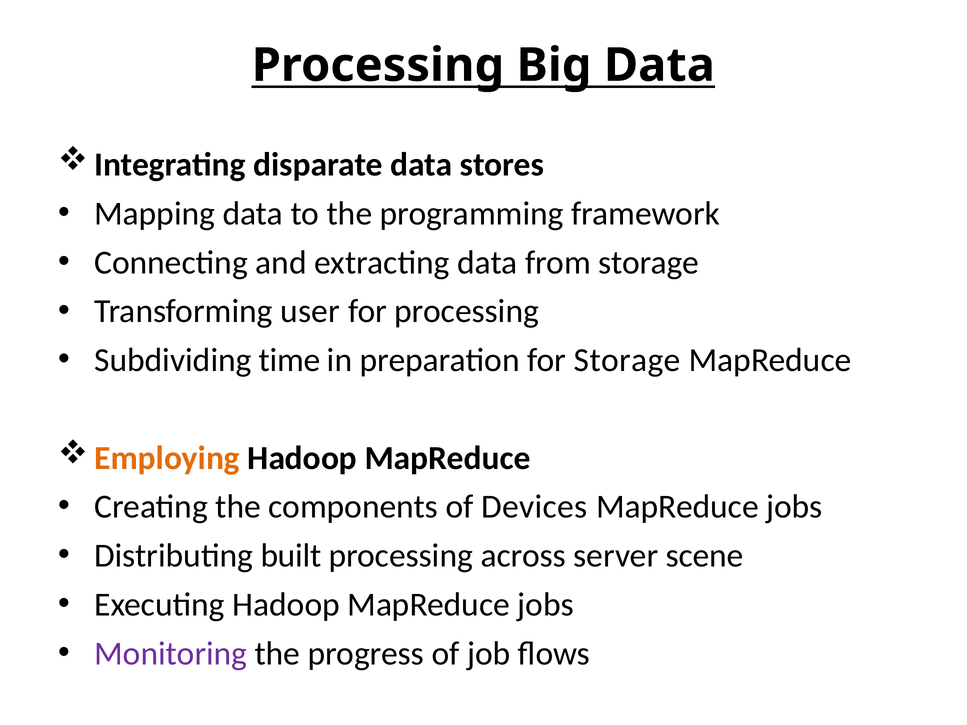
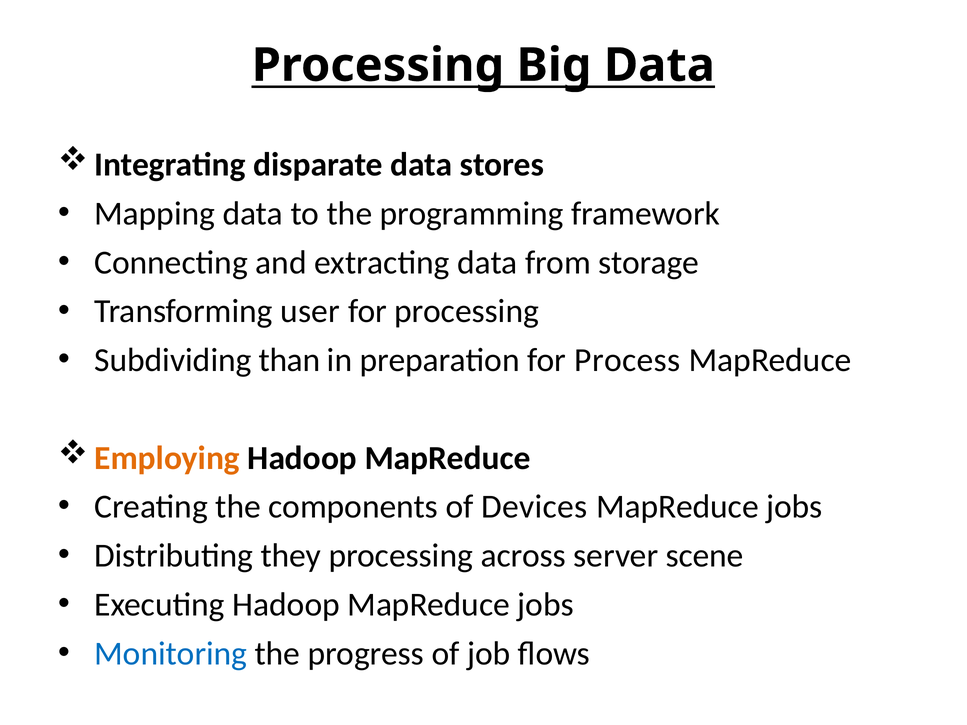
time: time -> than
for Storage: Storage -> Process
built: built -> they
Monitoring colour: purple -> blue
